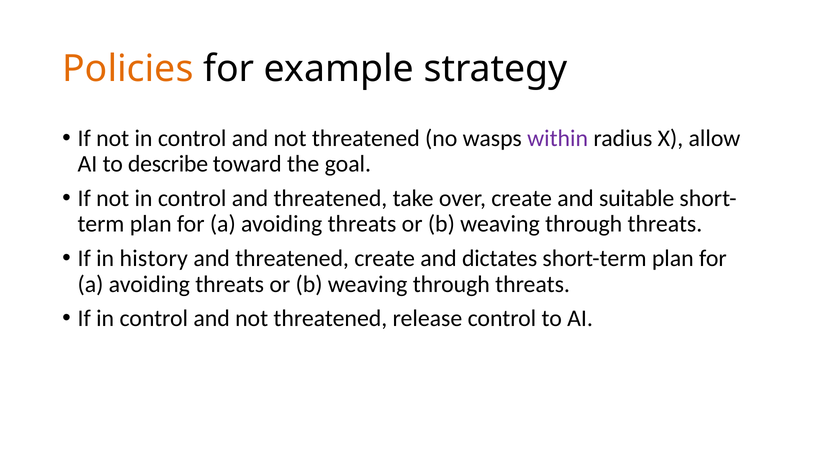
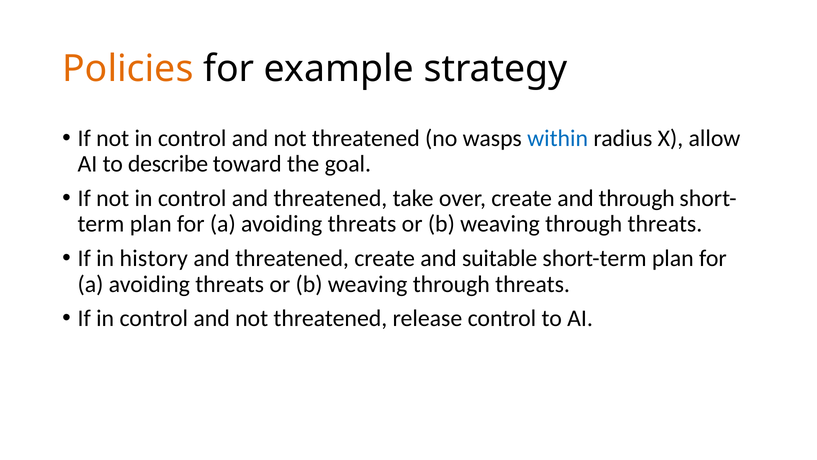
within colour: purple -> blue
and suitable: suitable -> through
dictates: dictates -> suitable
